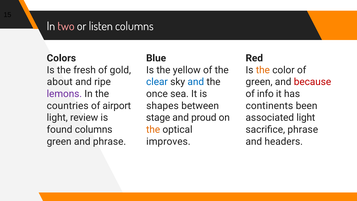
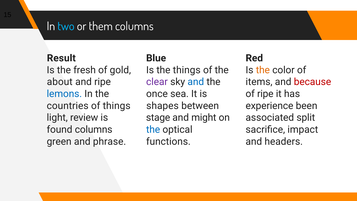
two colour: pink -> light blue
listen: listen -> them
Colors: Colors -> Result
the yellow: yellow -> things
clear colour: blue -> purple
green at (259, 82): green -> items
lemons colour: purple -> blue
of info: info -> ripe
of airport: airport -> things
continents: continents -> experience
proud: proud -> might
associated light: light -> split
the at (153, 129) colour: orange -> blue
sacrifice phrase: phrase -> impact
improves: improves -> functions
